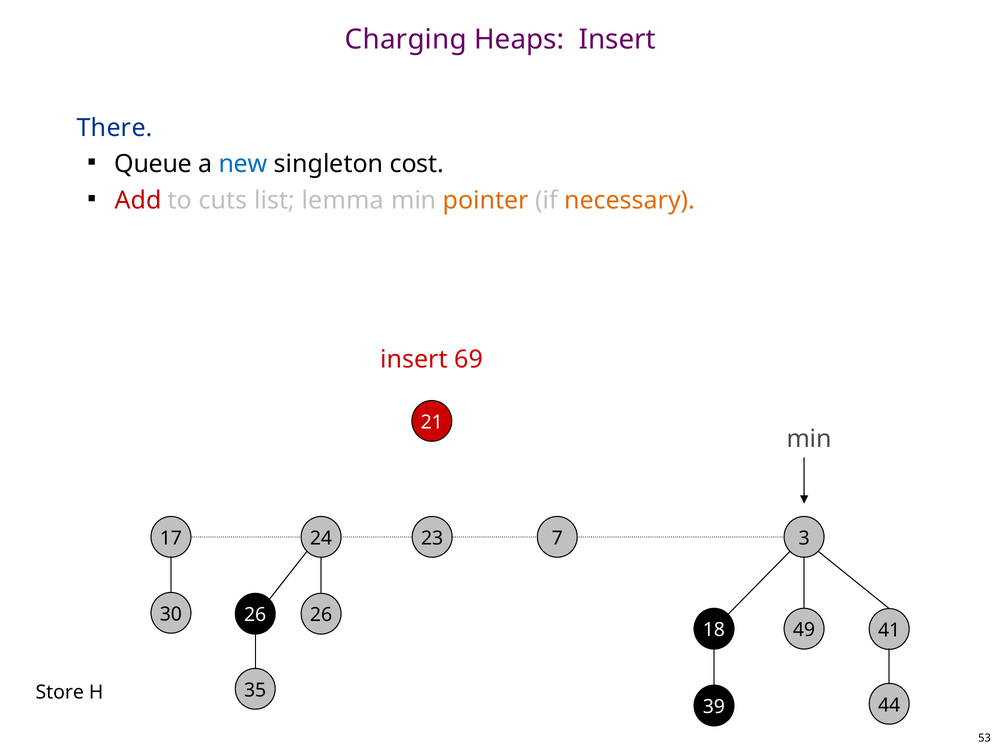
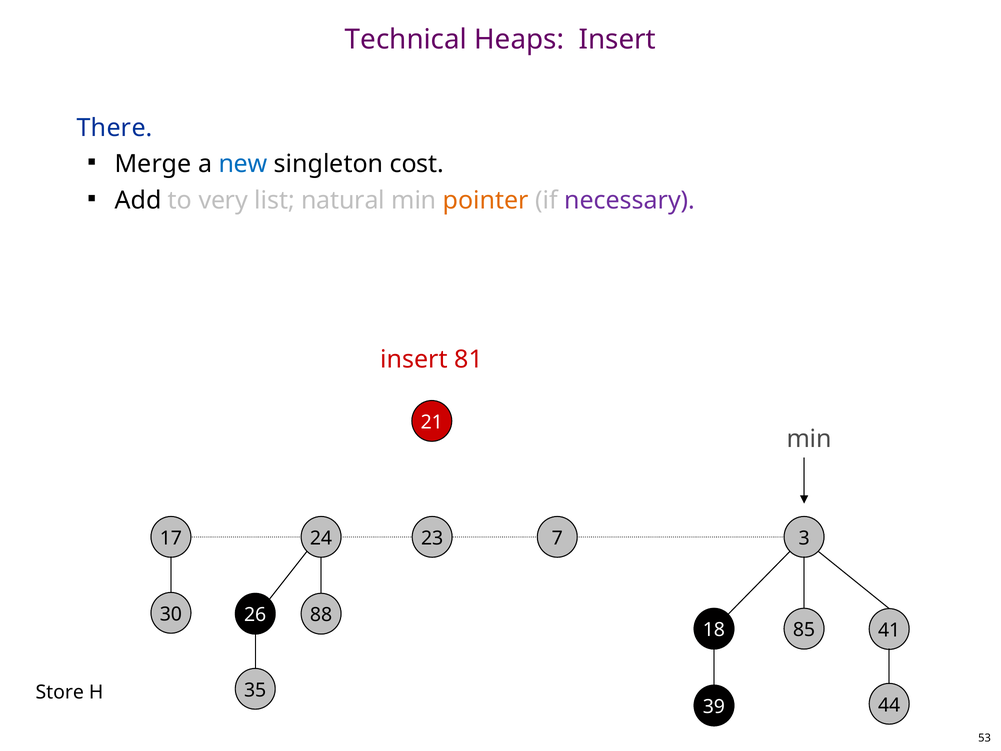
Charging: Charging -> Technical
Queue: Queue -> Merge
Add colour: red -> black
cuts: cuts -> very
lemma: lemma -> natural
necessary colour: orange -> purple
69: 69 -> 81
26 26: 26 -> 88
49: 49 -> 85
